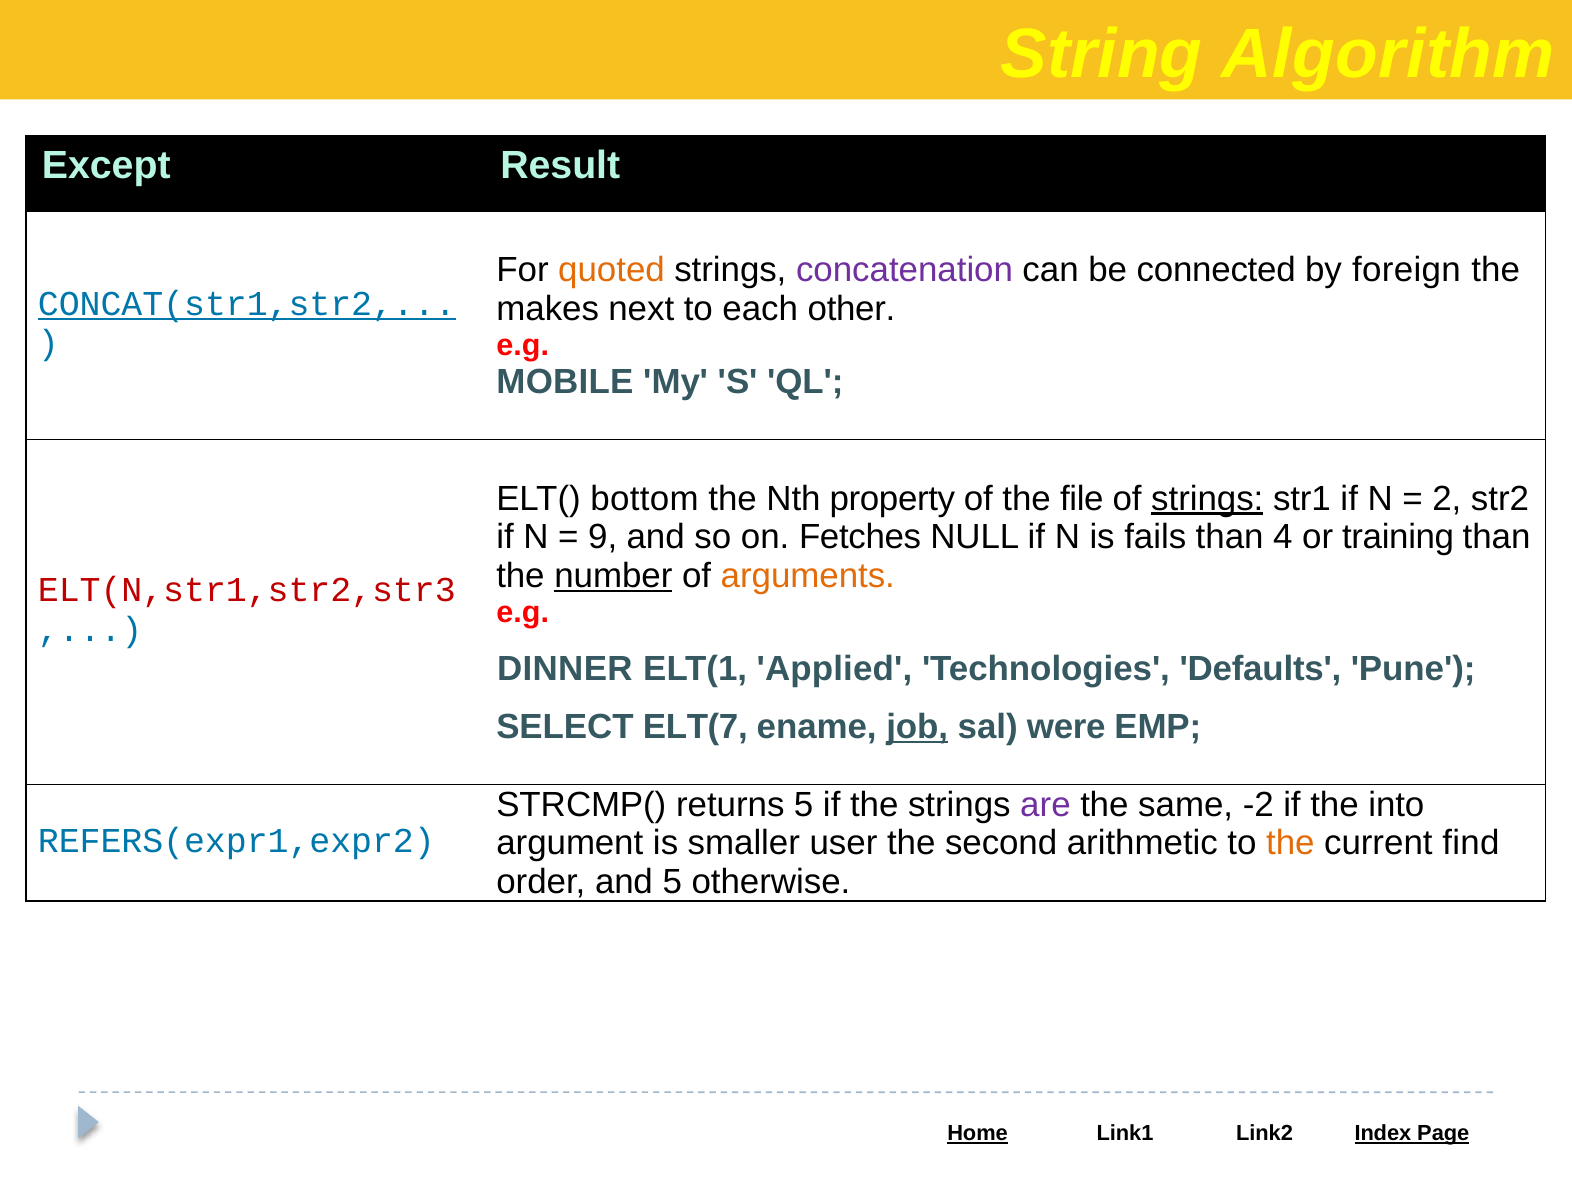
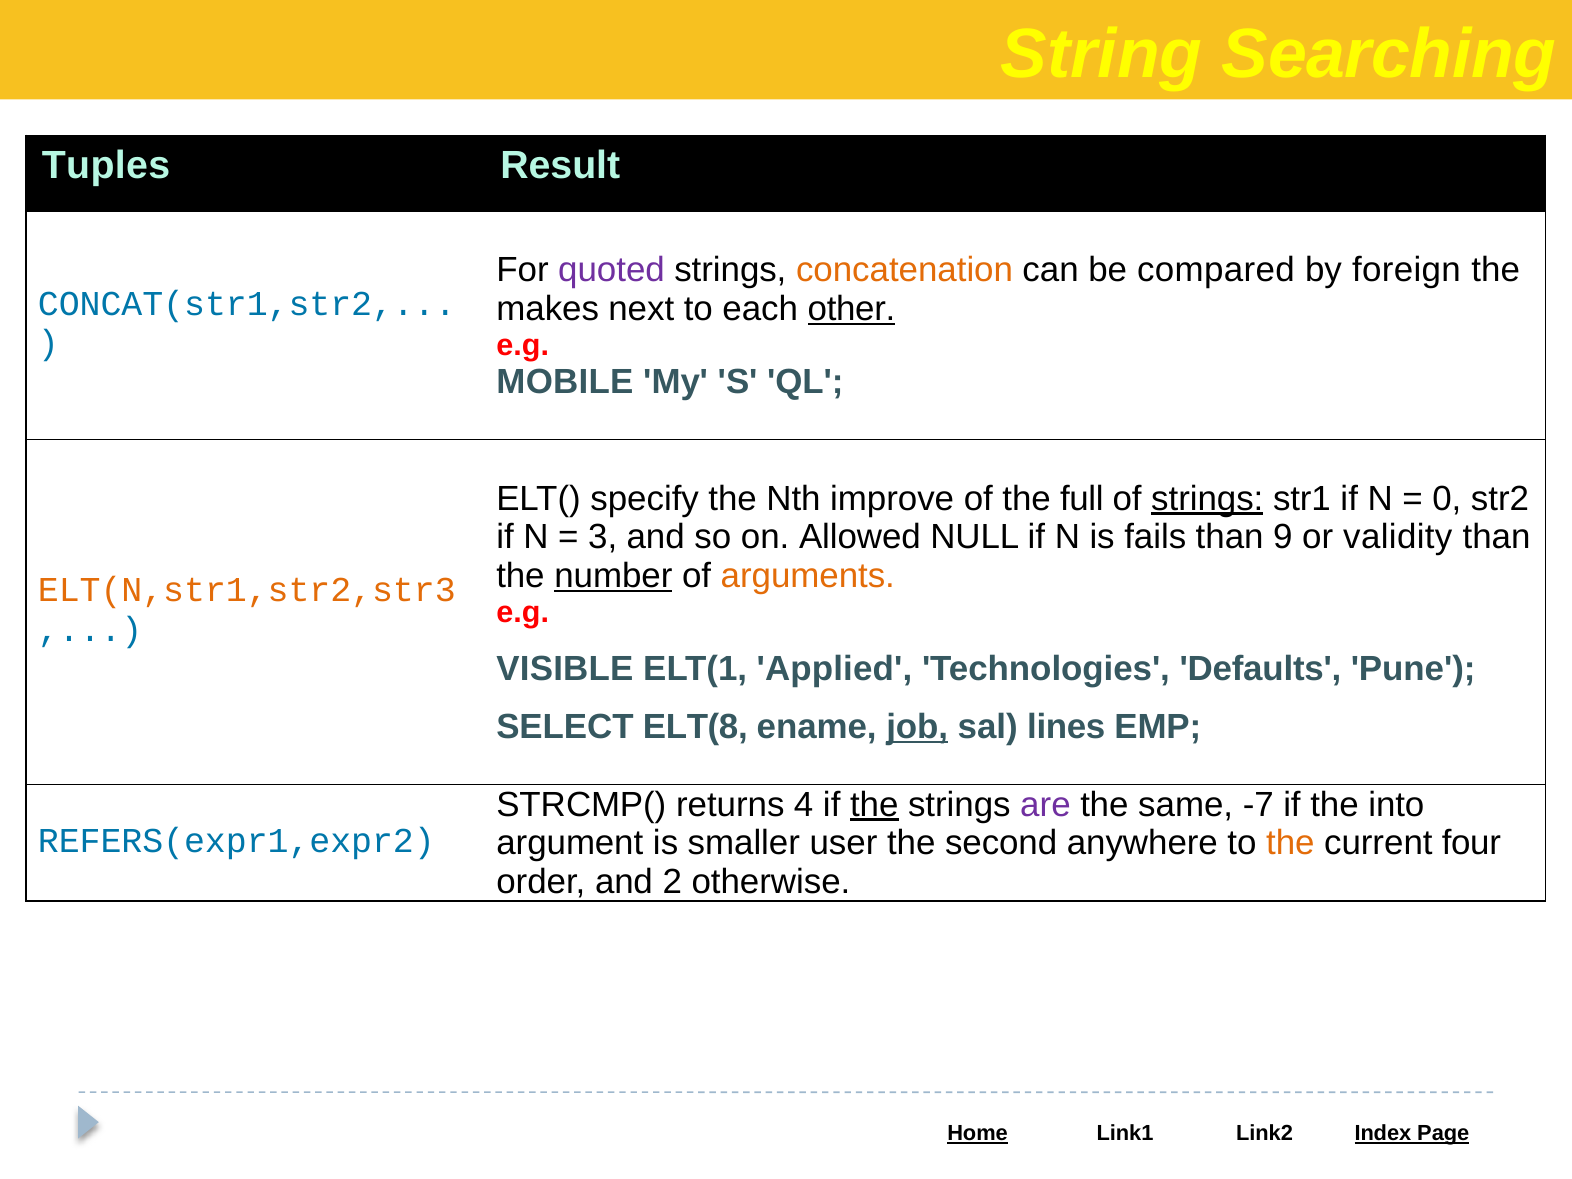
Algorithm: Algorithm -> Searching
Except: Except -> Tuples
quoted colour: orange -> purple
concatenation colour: purple -> orange
connected: connected -> compared
CONCAT(str1,str2 underline: present -> none
other underline: none -> present
bottom: bottom -> specify
property: property -> improve
file: file -> full
2: 2 -> 0
9: 9 -> 3
Fetches: Fetches -> Allowed
4: 4 -> 9
training: training -> validity
ELT(N,str1,str2,str3 colour: red -> orange
DINNER: DINNER -> VISIBLE
ELT(7: ELT(7 -> ELT(8
were: were -> lines
returns 5: 5 -> 4
the at (874, 804) underline: none -> present
-2: -2 -> -7
arithmetic: arithmetic -> anywhere
find: find -> four
and 5: 5 -> 2
